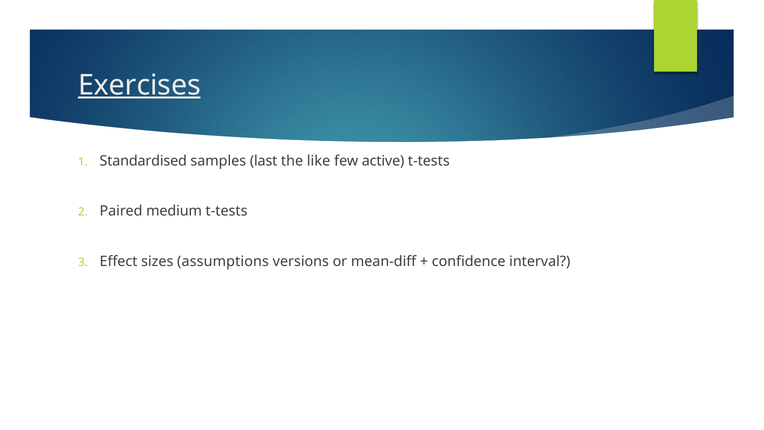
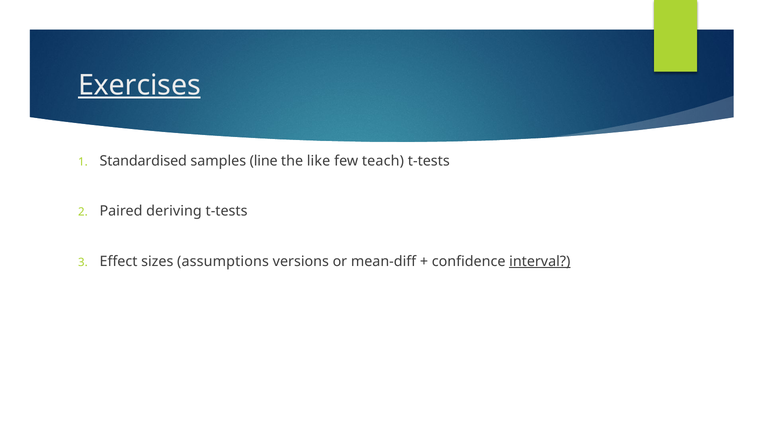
last: last -> line
active: active -> teach
medium: medium -> deriving
interval underline: none -> present
